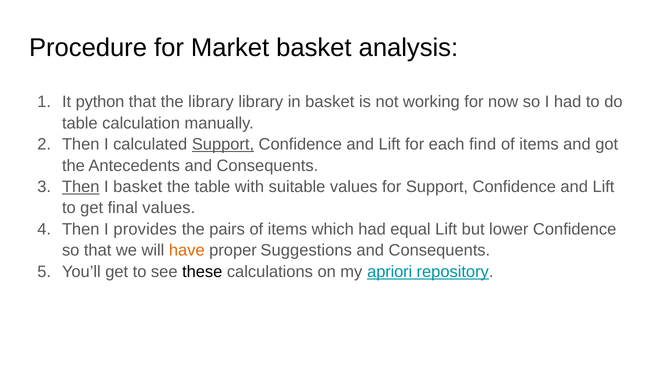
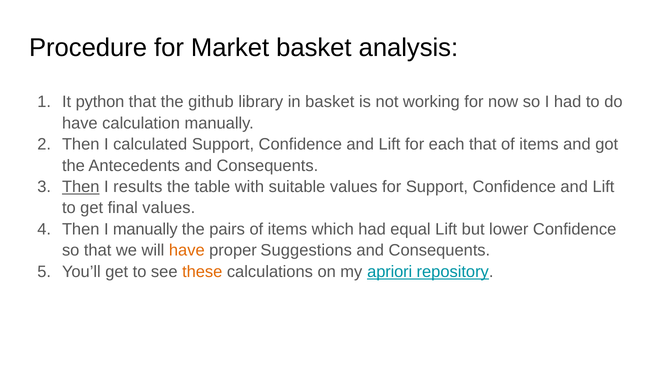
the library: library -> github
table at (80, 123): table -> have
Support at (223, 144) underline: present -> none
each find: find -> that
I basket: basket -> results
I provides: provides -> manually
these colour: black -> orange
